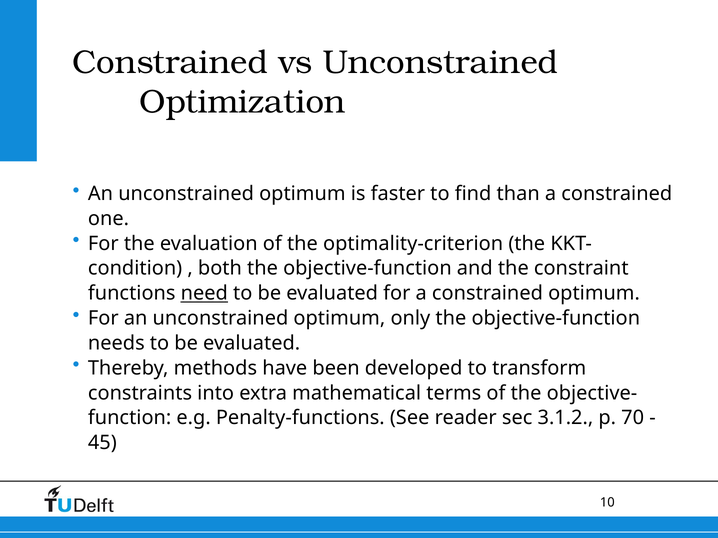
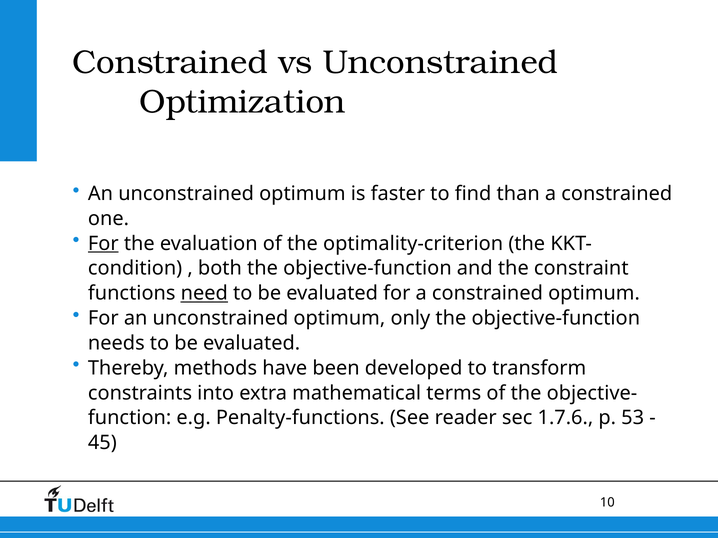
For at (103, 244) underline: none -> present
3.1.2: 3.1.2 -> 1.7.6
70: 70 -> 53
